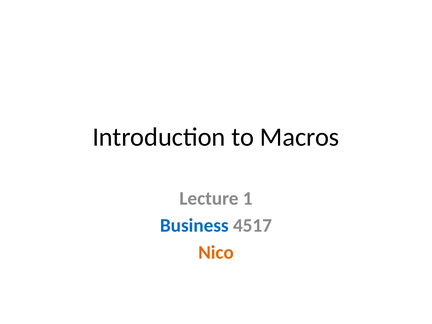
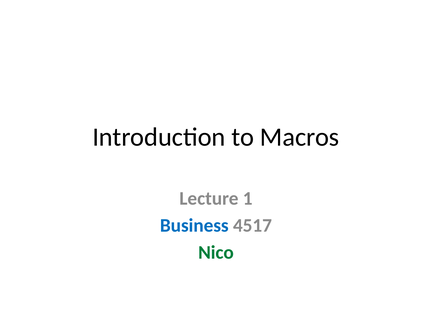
Nico colour: orange -> green
